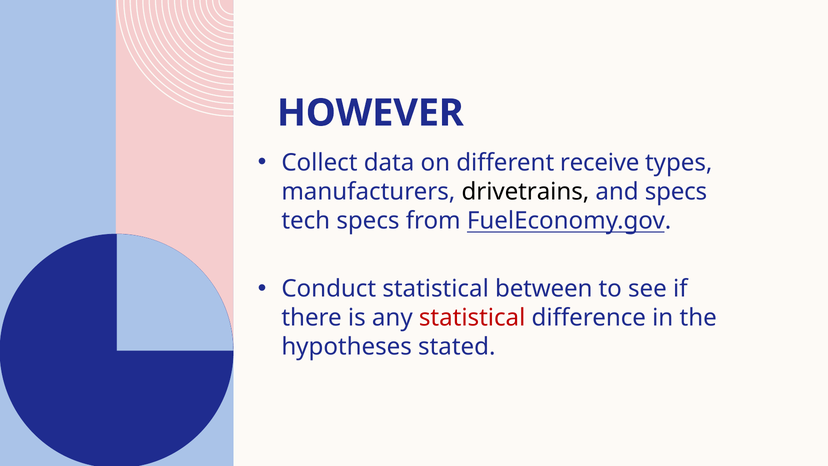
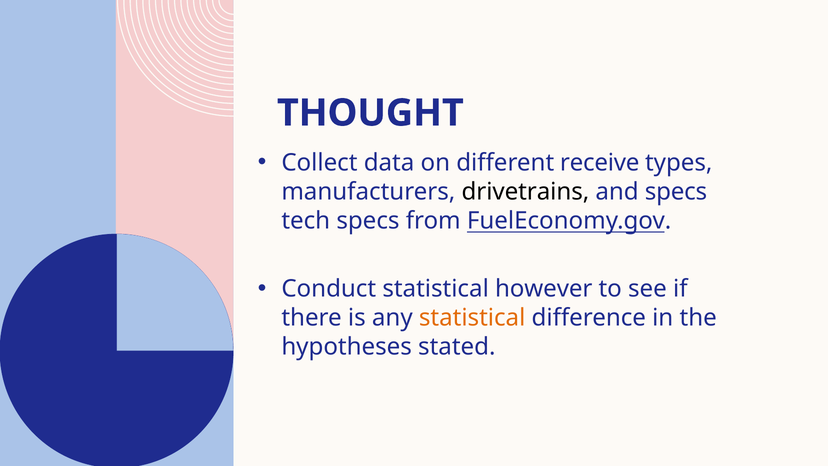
HOWEVER: HOWEVER -> THOUGHT
between: between -> however
statistical at (472, 318) colour: red -> orange
